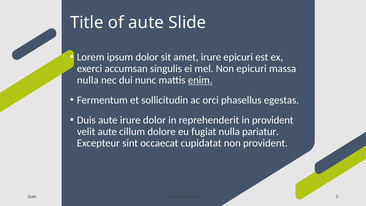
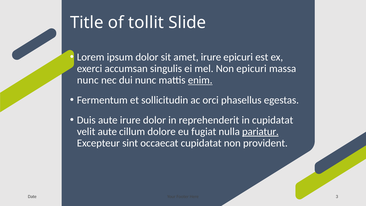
of aute: aute -> tollit
nulla at (88, 80): nulla -> nunc
in provident: provident -> cupidatat
pariatur underline: none -> present
